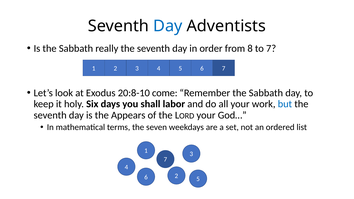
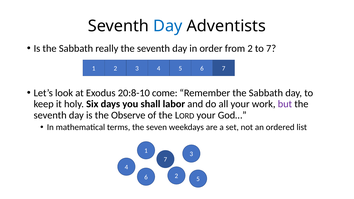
from 8: 8 -> 2
but colour: blue -> purple
Appears: Appears -> Observe
